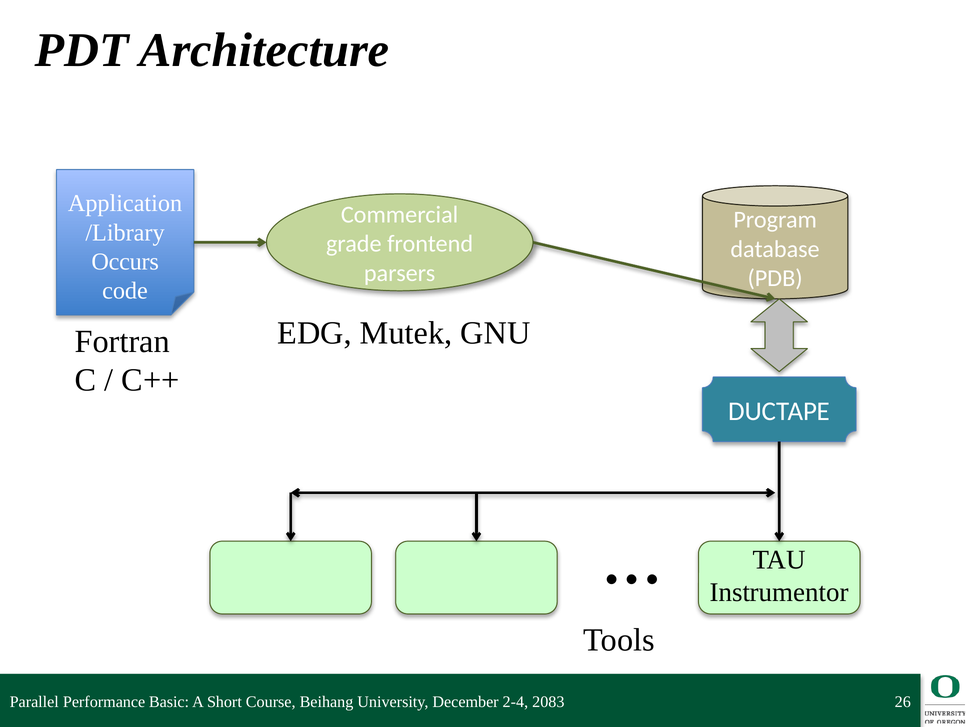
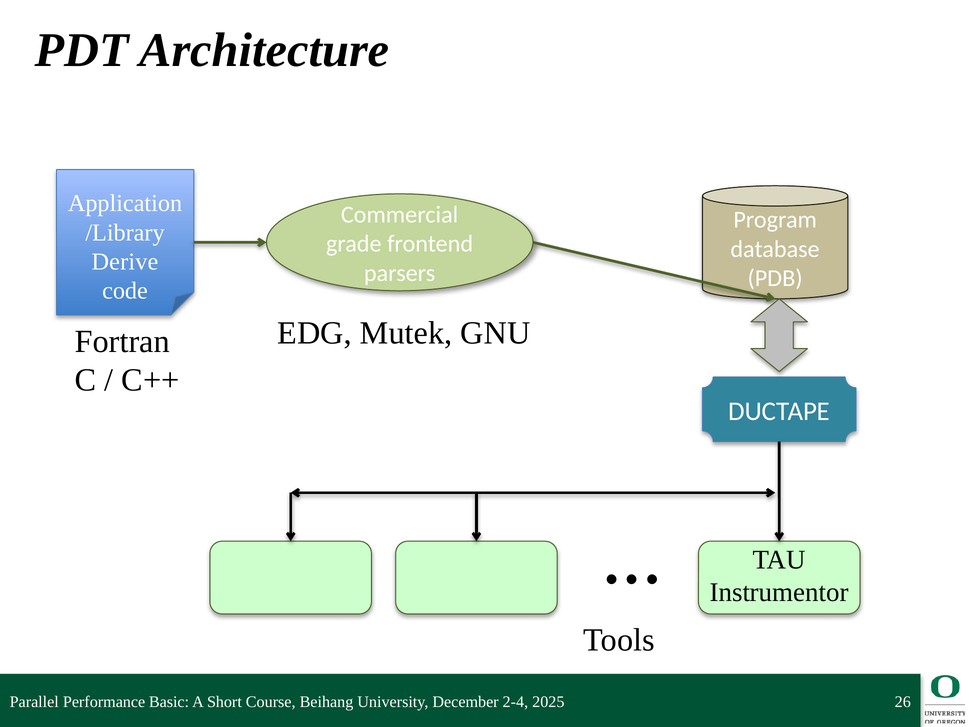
Occurs: Occurs -> Derive
2083: 2083 -> 2025
